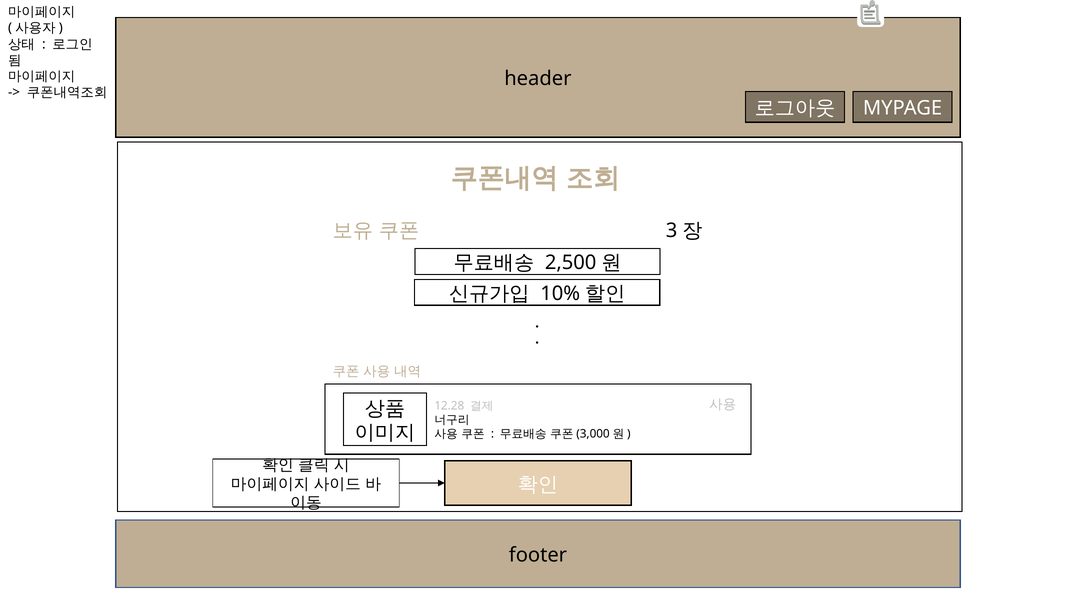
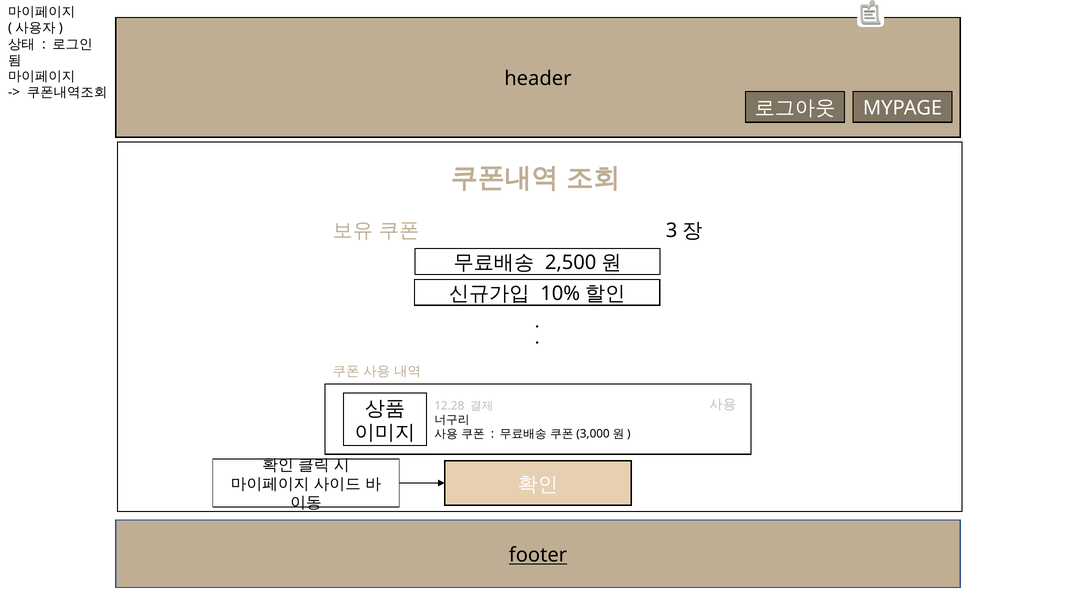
footer underline: none -> present
